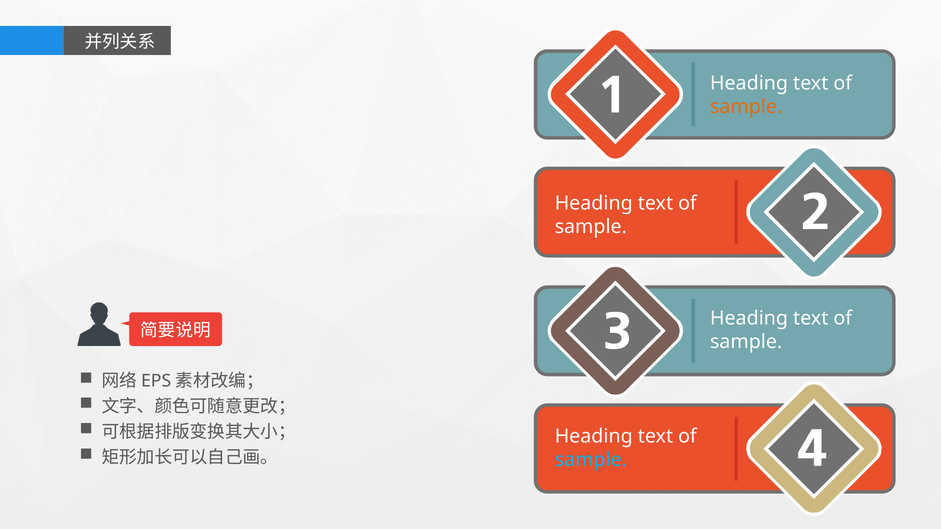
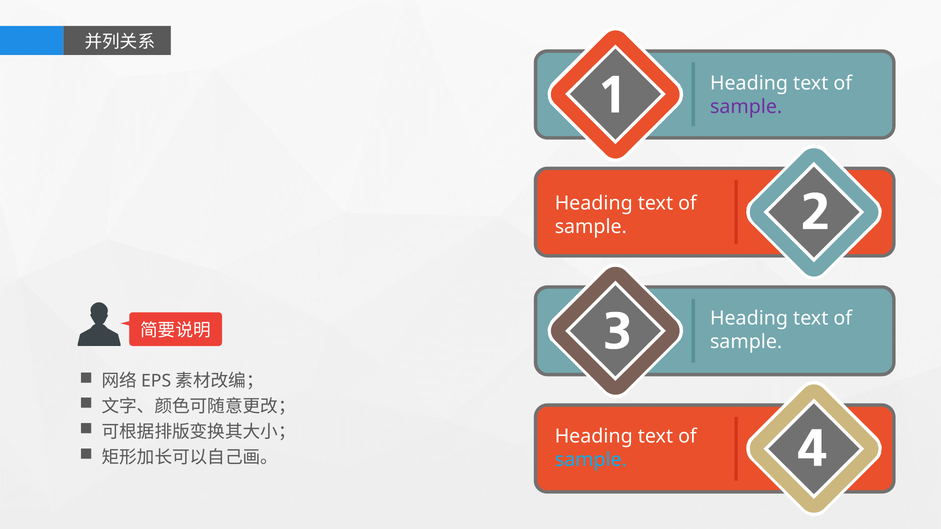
sample at (746, 107) colour: orange -> purple
